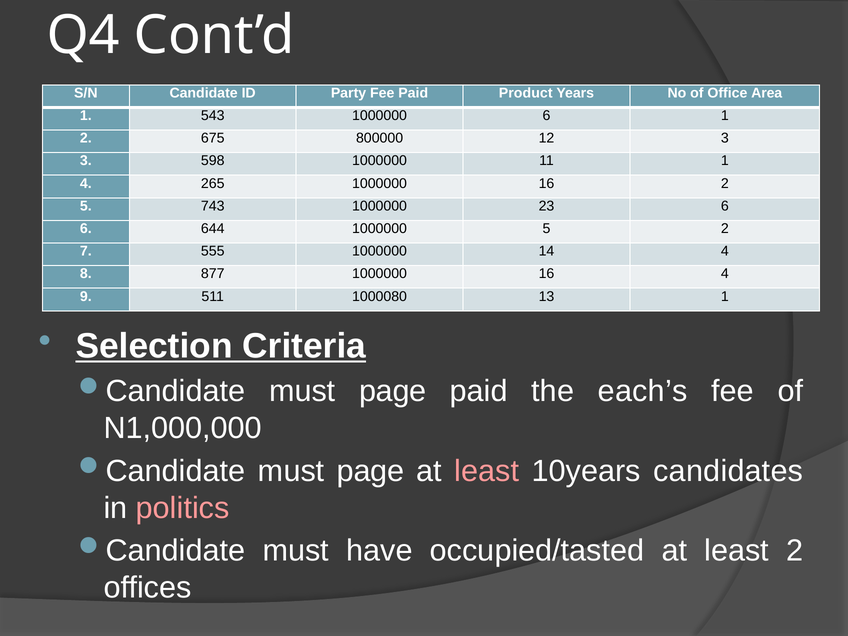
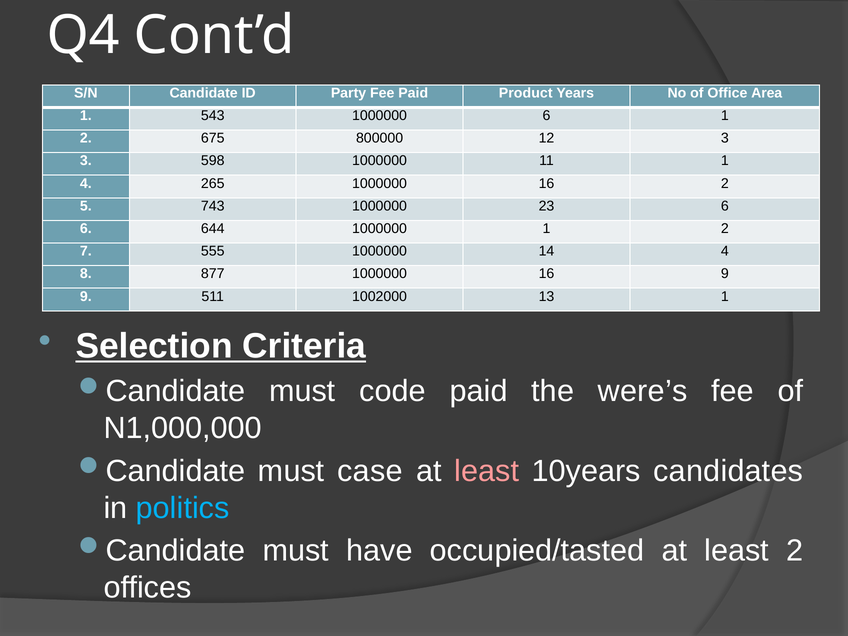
1000000 5: 5 -> 1
16 4: 4 -> 9
1000080: 1000080 -> 1002000
page at (393, 391): page -> code
each’s: each’s -> were’s
page at (370, 471): page -> case
politics colour: pink -> light blue
